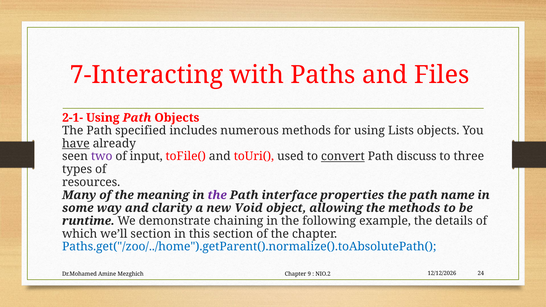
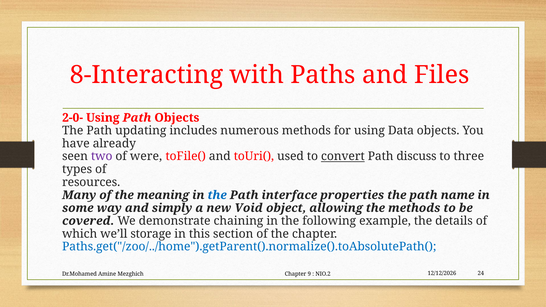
7-Interacting: 7-Interacting -> 8-Interacting
2-1-: 2-1- -> 2-0-
specified: specified -> updating
Lists: Lists -> Data
have underline: present -> none
input: input -> were
the at (217, 195) colour: purple -> blue
clarity: clarity -> simply
runtime: runtime -> covered
we’ll section: section -> storage
